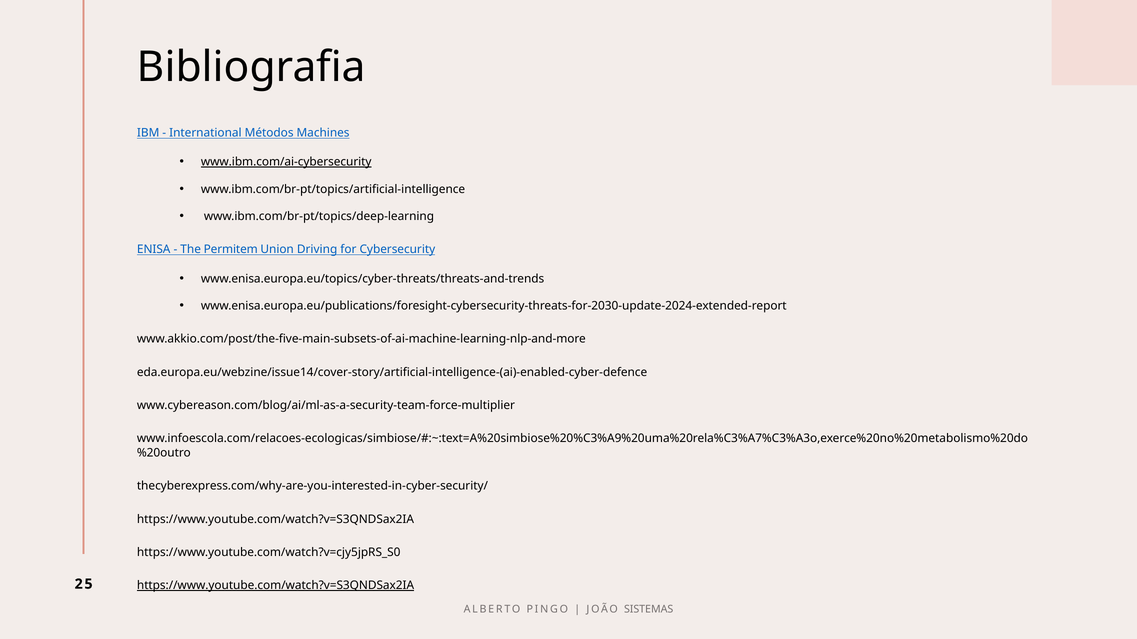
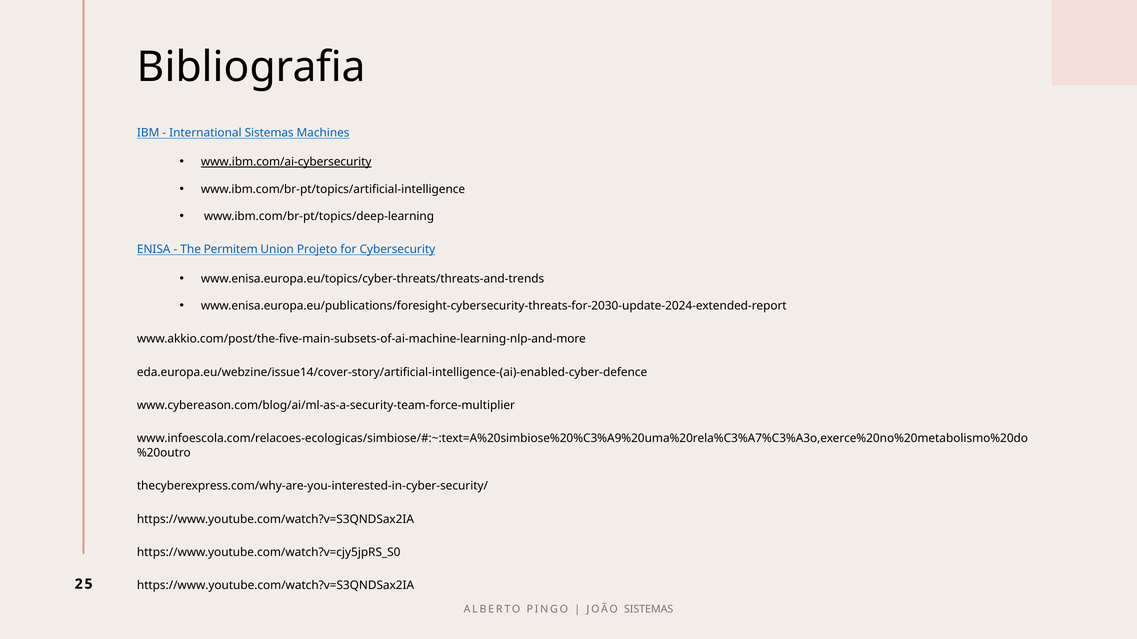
International Métodos: Métodos -> Sistemas
Driving: Driving -> Projeto
https://www.youtube.com/watch?v=S3QNDSax2IA at (276, 586) underline: present -> none
